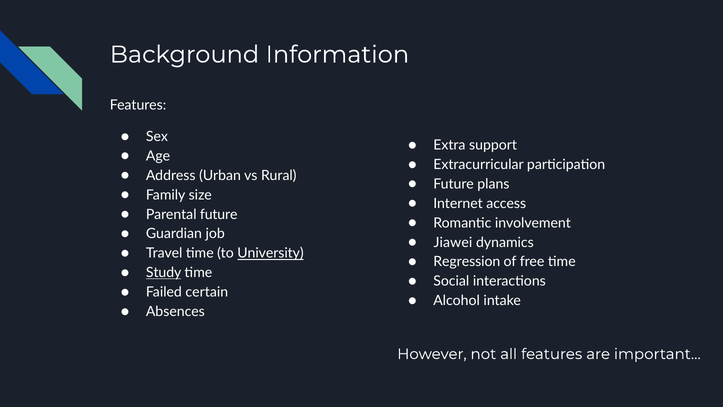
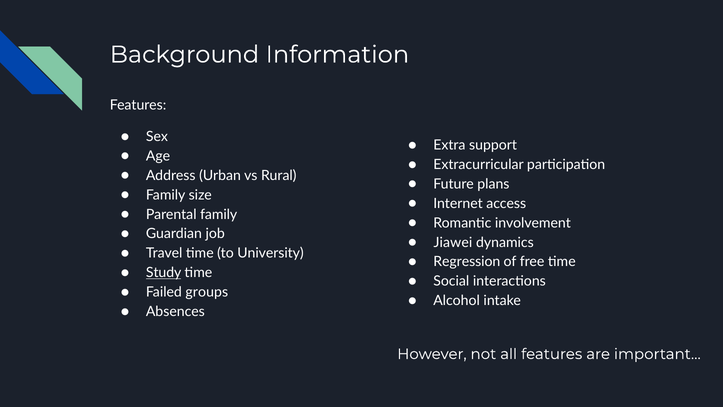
Parental future: future -> family
University underline: present -> none
certain: certain -> groups
